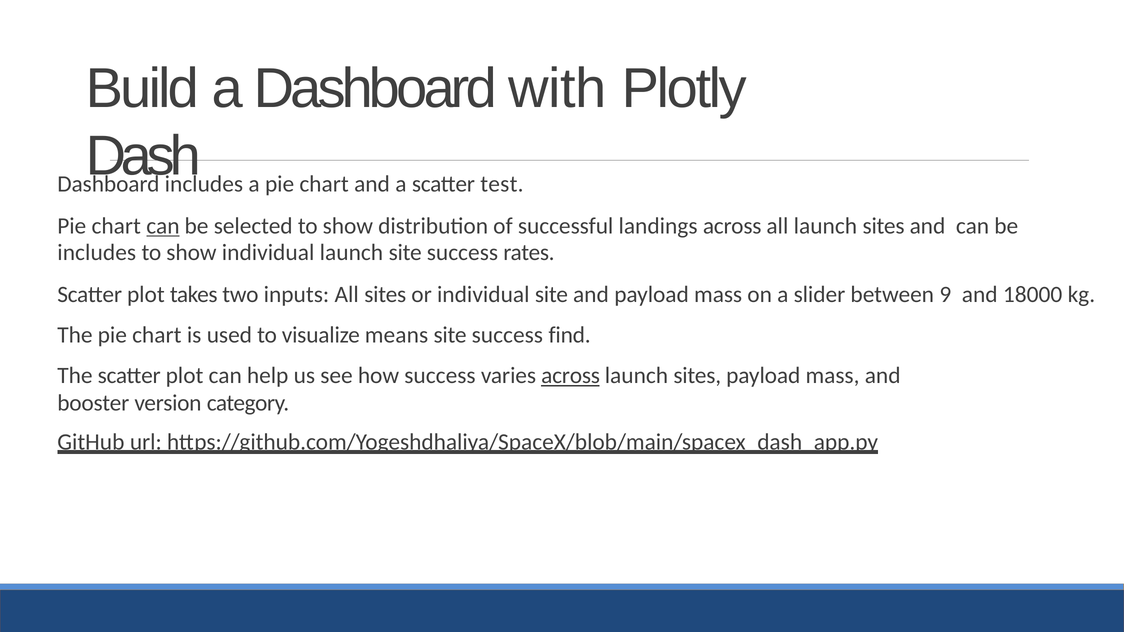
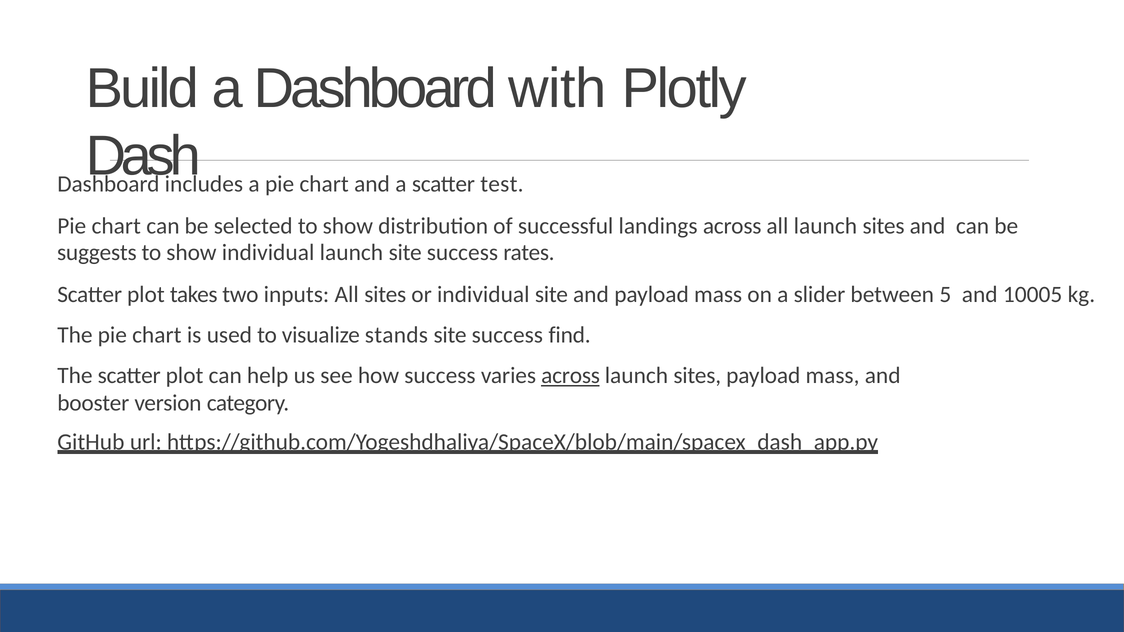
can at (163, 226) underline: present -> none
includes at (97, 253): includes -> suggests
9: 9 -> 5
18000: 18000 -> 10005
means: means -> stands
